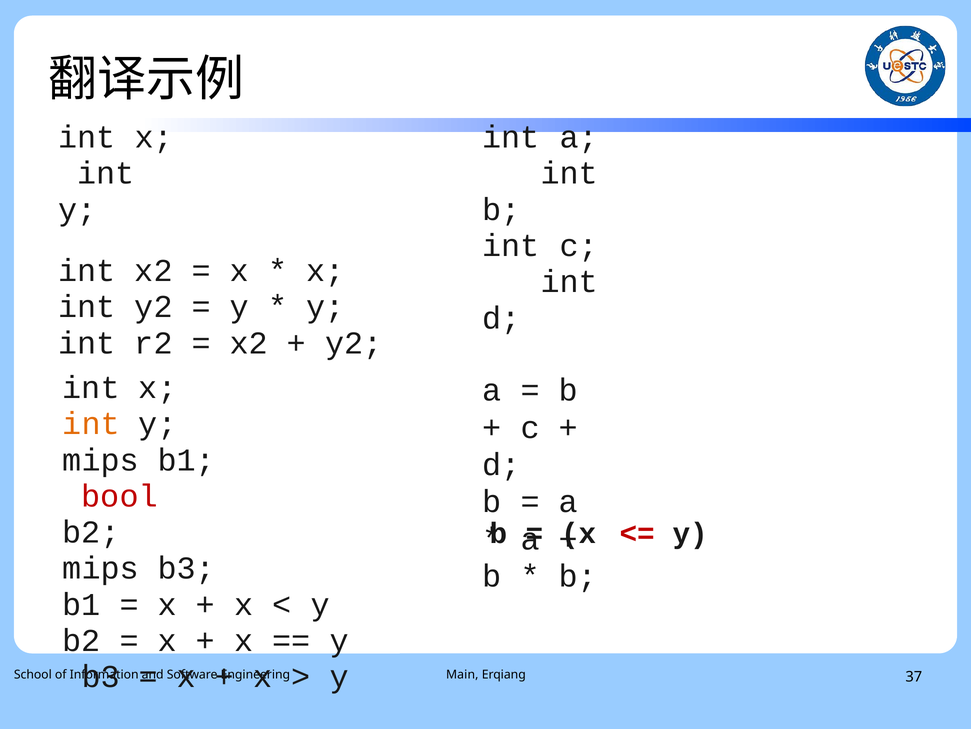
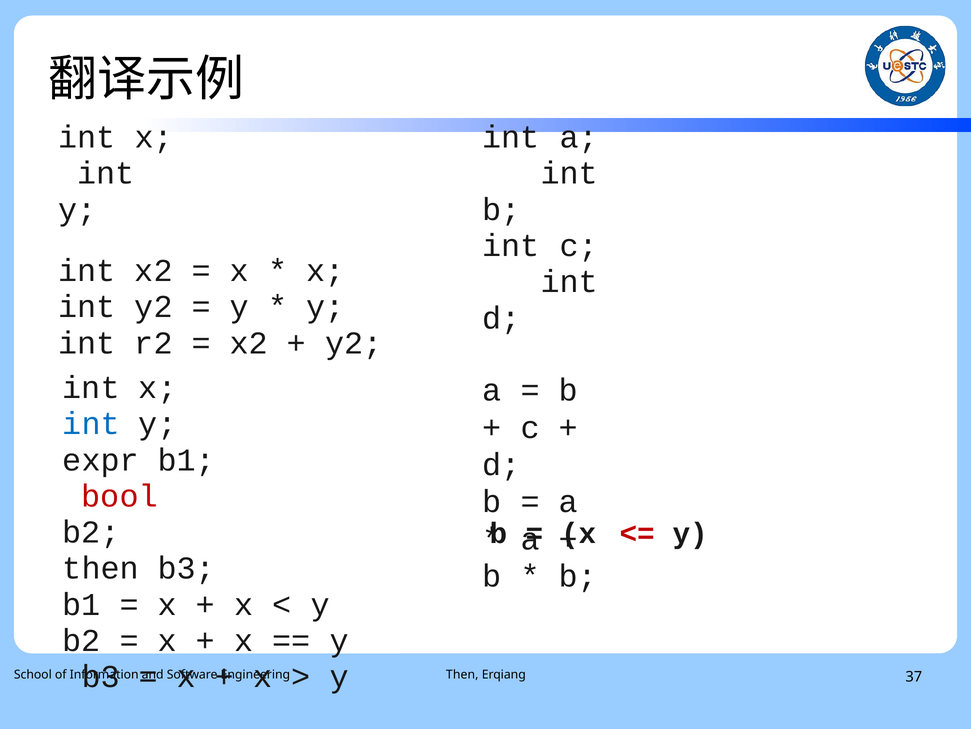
int at (91, 423) colour: orange -> blue
mips at (101, 460): mips -> expr
mips at (101, 568): mips -> then
Main at (462, 674): Main -> Then
